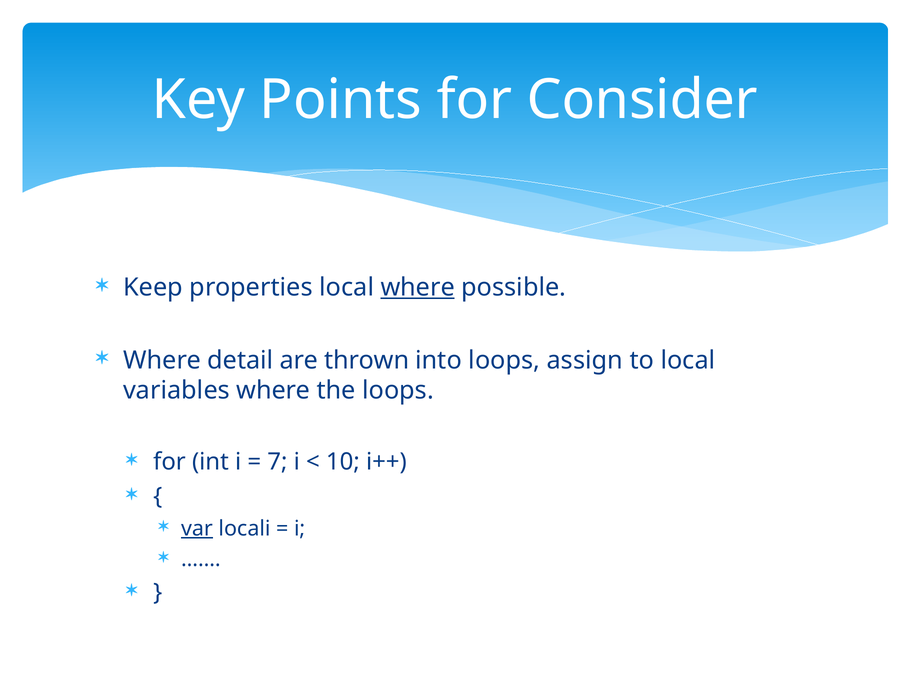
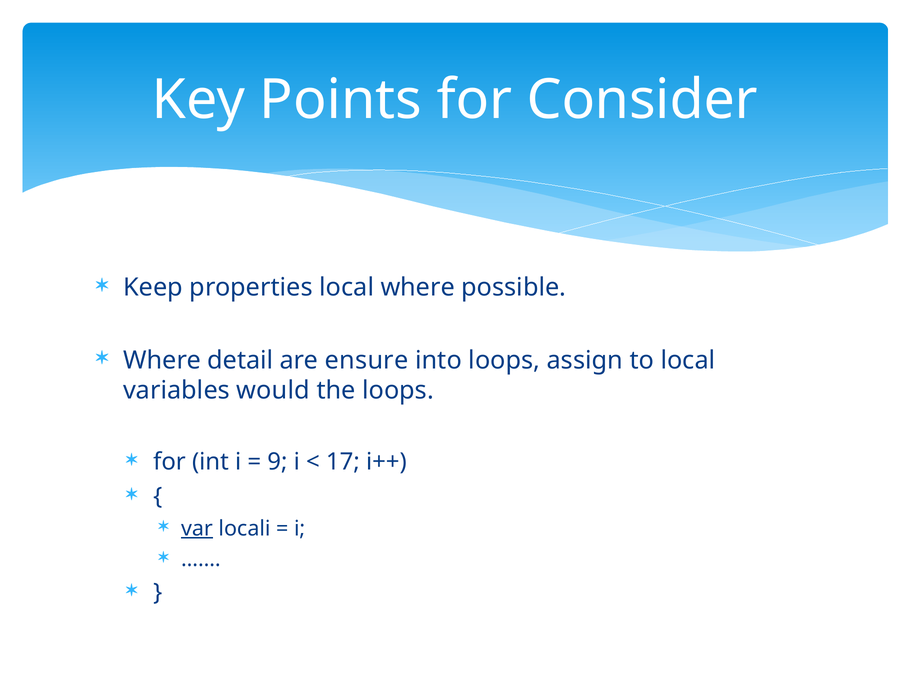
where at (418, 288) underline: present -> none
thrown: thrown -> ensure
variables where: where -> would
7: 7 -> 9
10: 10 -> 17
